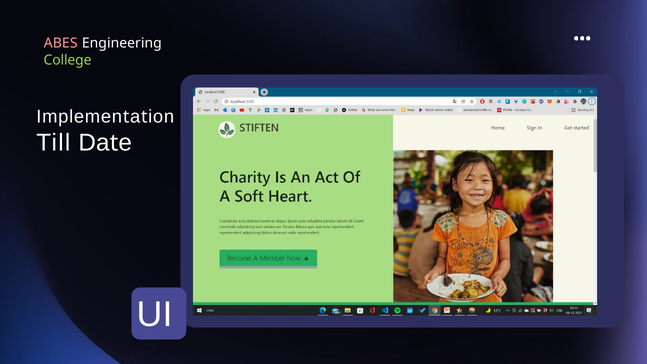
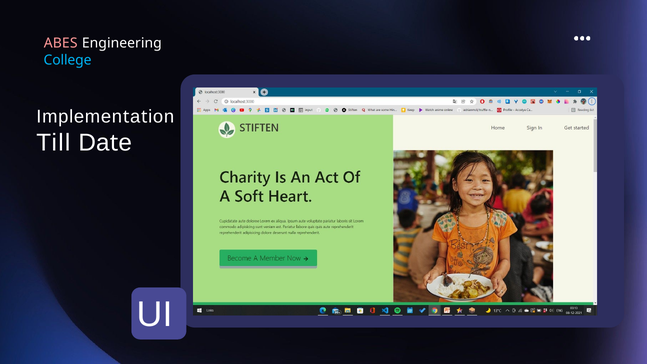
College colour: light green -> light blue
